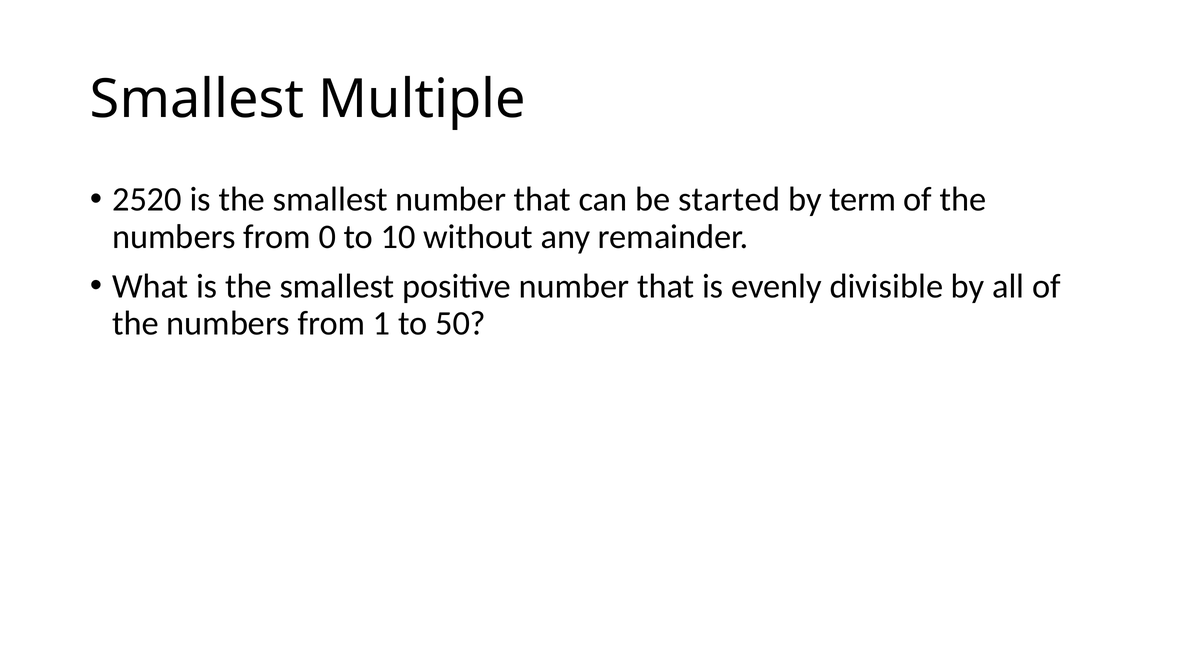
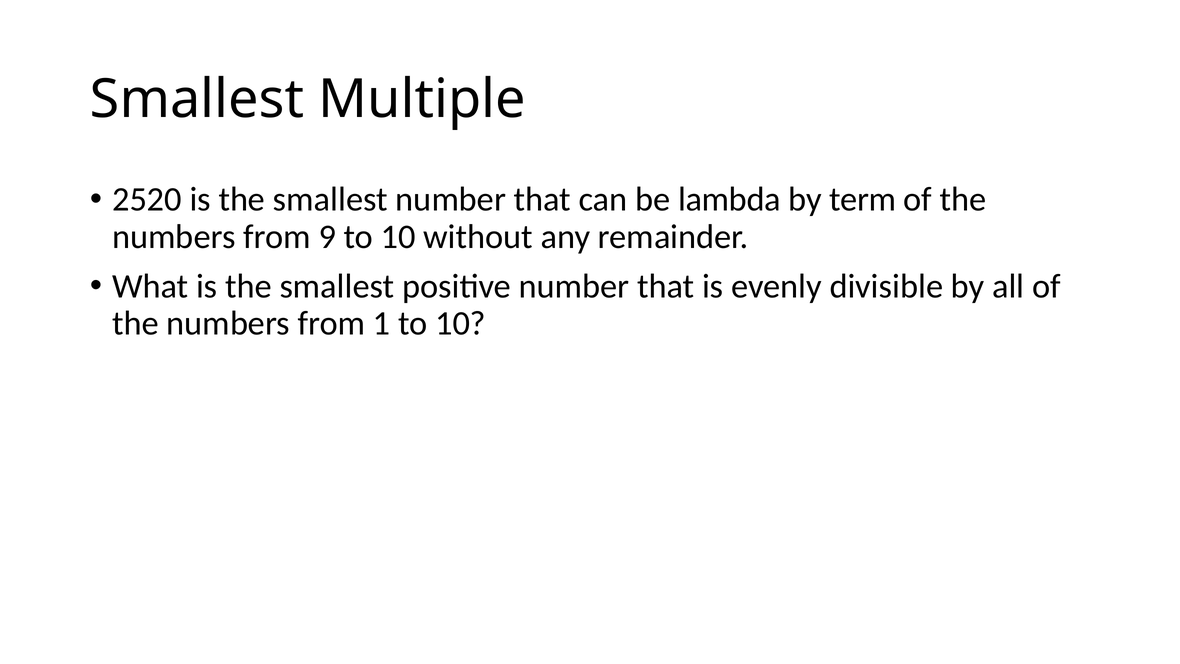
started: started -> lambda
0: 0 -> 9
1 to 50: 50 -> 10
